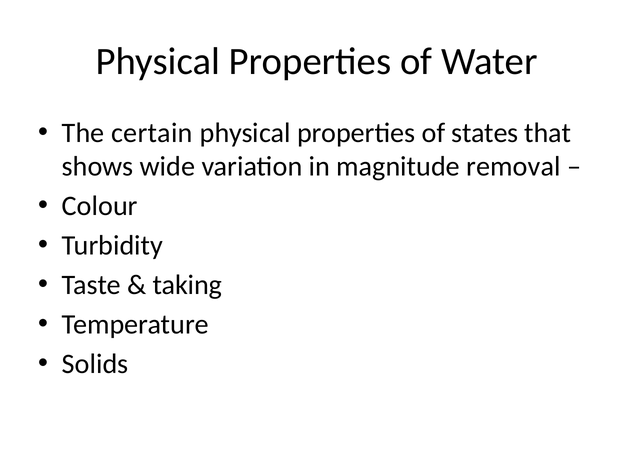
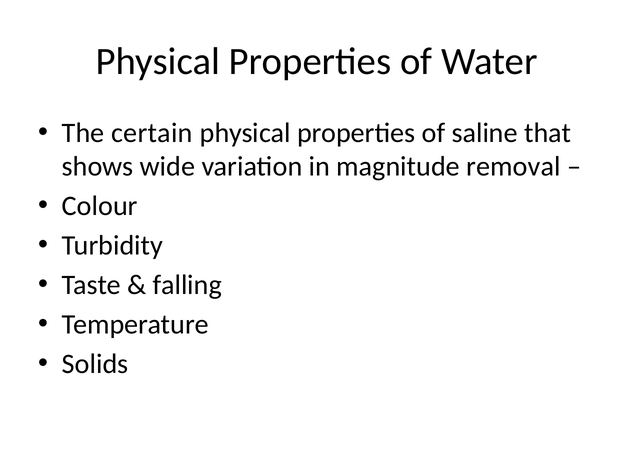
states: states -> saline
taking: taking -> falling
